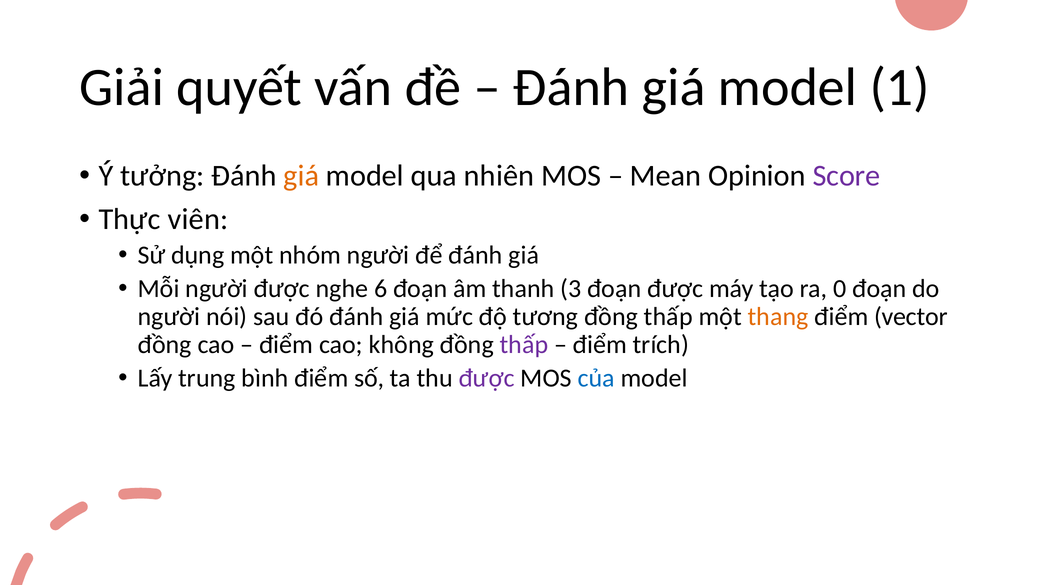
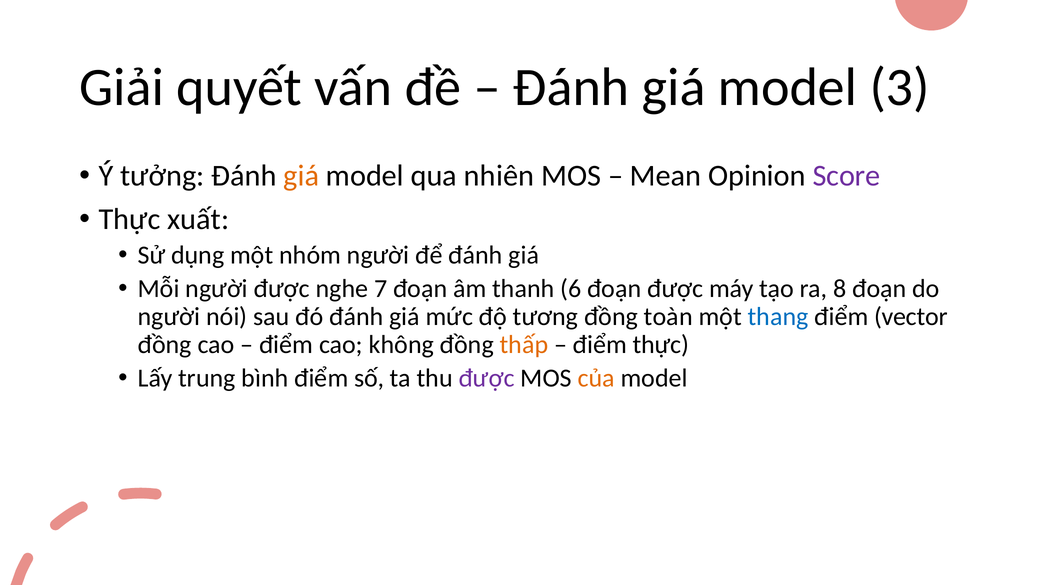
1: 1 -> 3
viên: viên -> xuất
6: 6 -> 7
3: 3 -> 6
0: 0 -> 8
tương đồng thấp: thấp -> toàn
thang colour: orange -> blue
thấp at (524, 345) colour: purple -> orange
điểm trích: trích -> thực
của colour: blue -> orange
